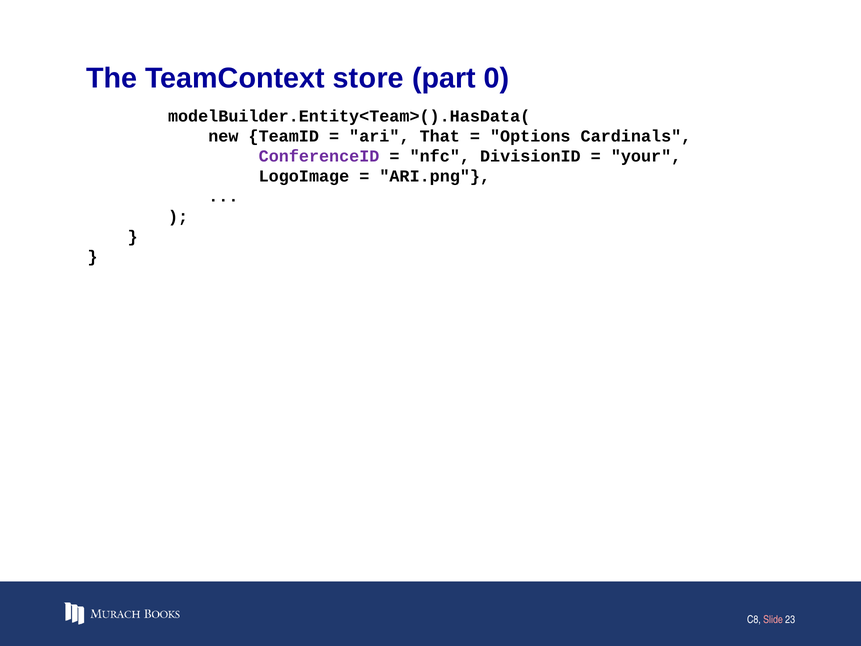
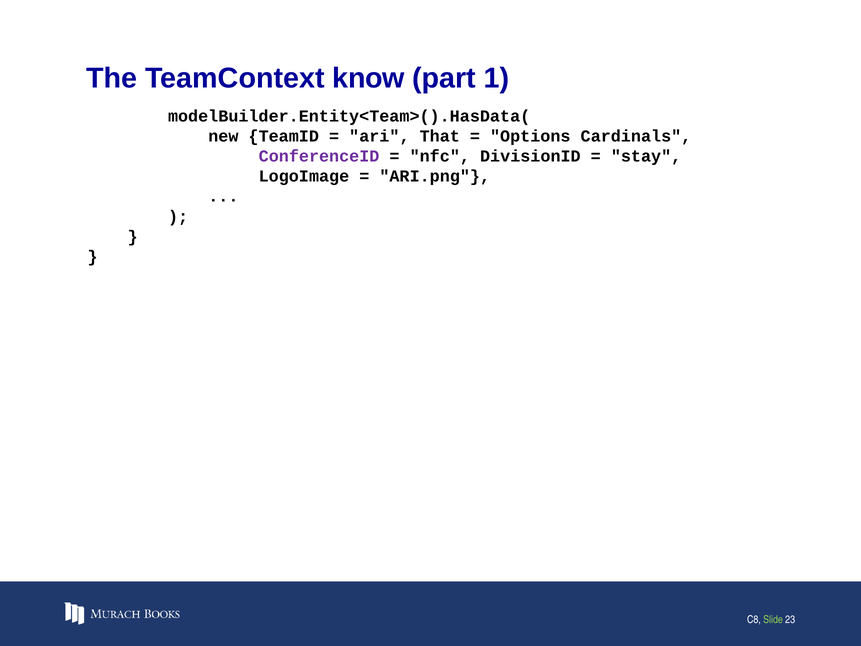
store: store -> know
0: 0 -> 1
your: your -> stay
Slide colour: pink -> light green
